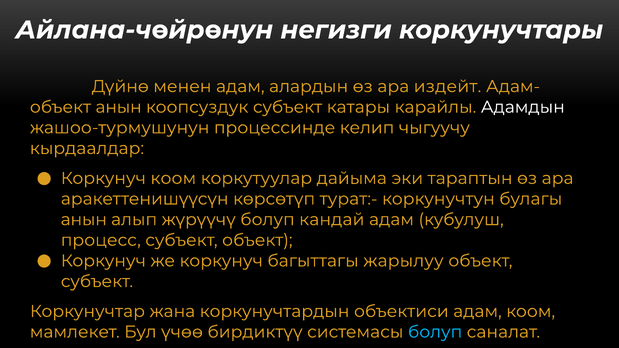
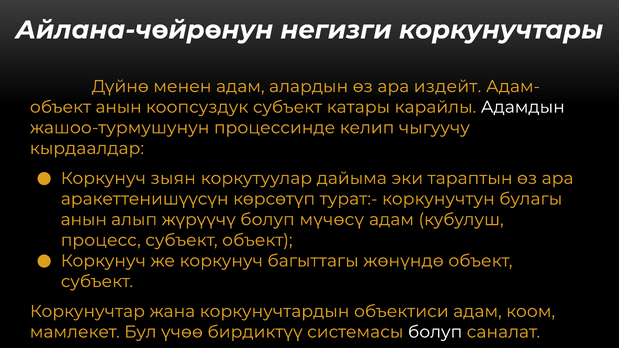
Коркунуч коом: коом -> зыян
кандай: кандай -> мүчөсү
жарылуу: жарылуу -> жөнүндө
болуп at (435, 332) colour: light blue -> white
